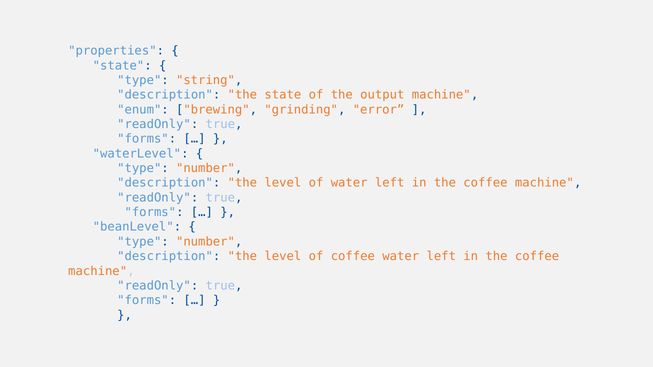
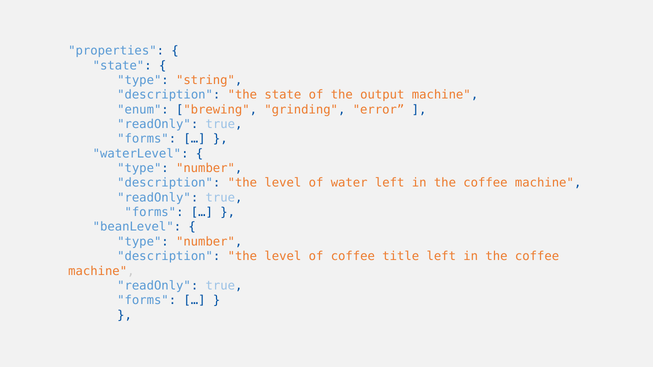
coffee water: water -> title
